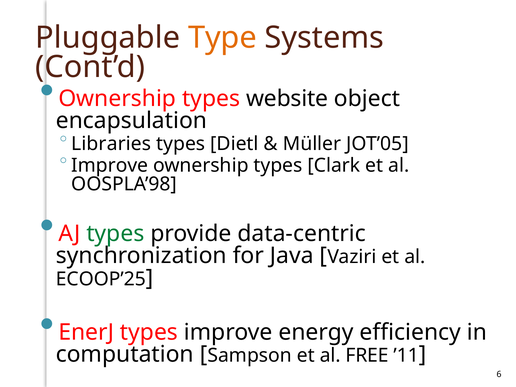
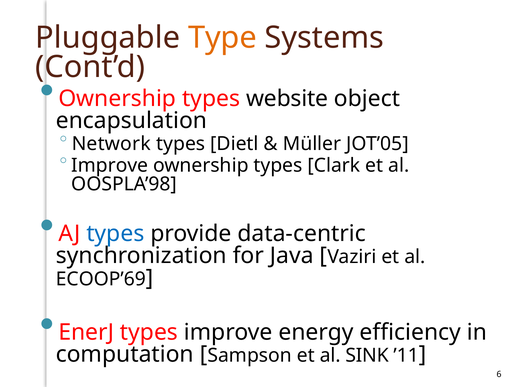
Libraries: Libraries -> Network
types at (115, 234) colour: green -> blue
ECOOP’25: ECOOP’25 -> ECOOP’69
FREE: FREE -> SINK
